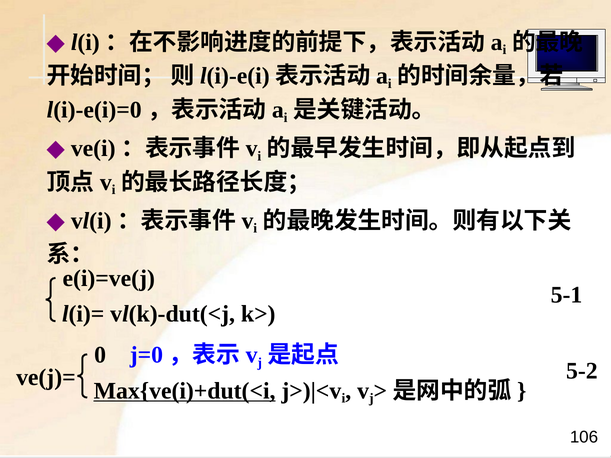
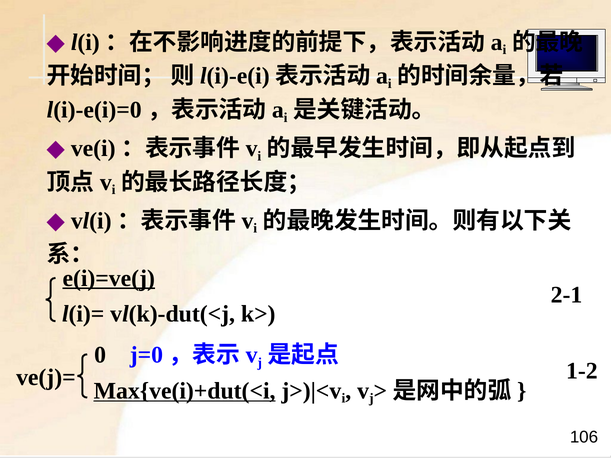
e(i)=ve(j underline: none -> present
5-1: 5-1 -> 2-1
5-2: 5-2 -> 1-2
